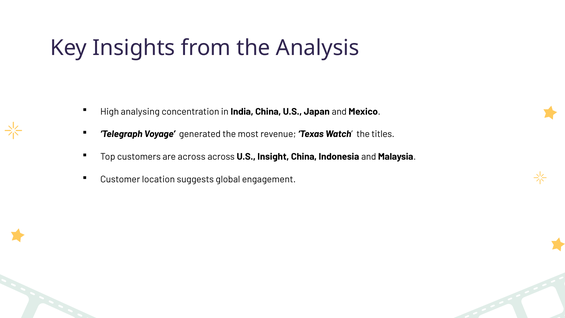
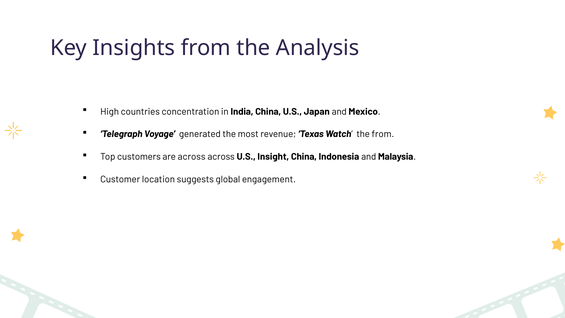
analysing: analysing -> countries
the titles: titles -> from
